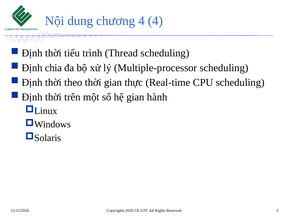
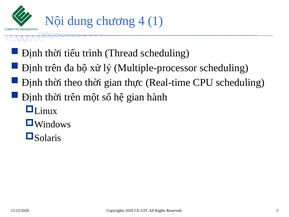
4 4: 4 -> 1
Định chia: chia -> trên
